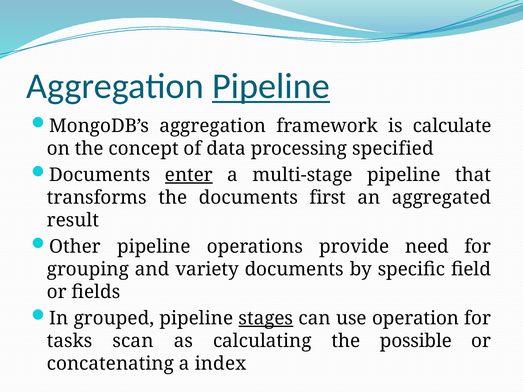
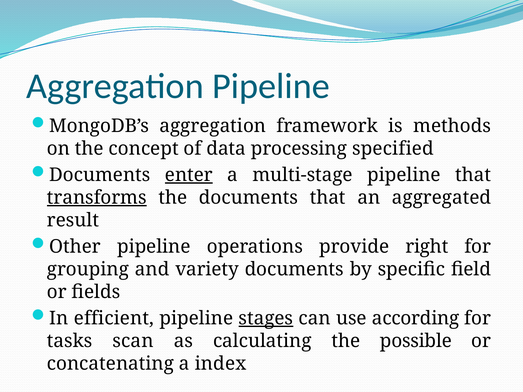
Pipeline at (271, 86) underline: present -> none
calculate: calculate -> methods
transforms underline: none -> present
documents first: first -> that
need: need -> right
grouped: grouped -> efficient
operation: operation -> according
